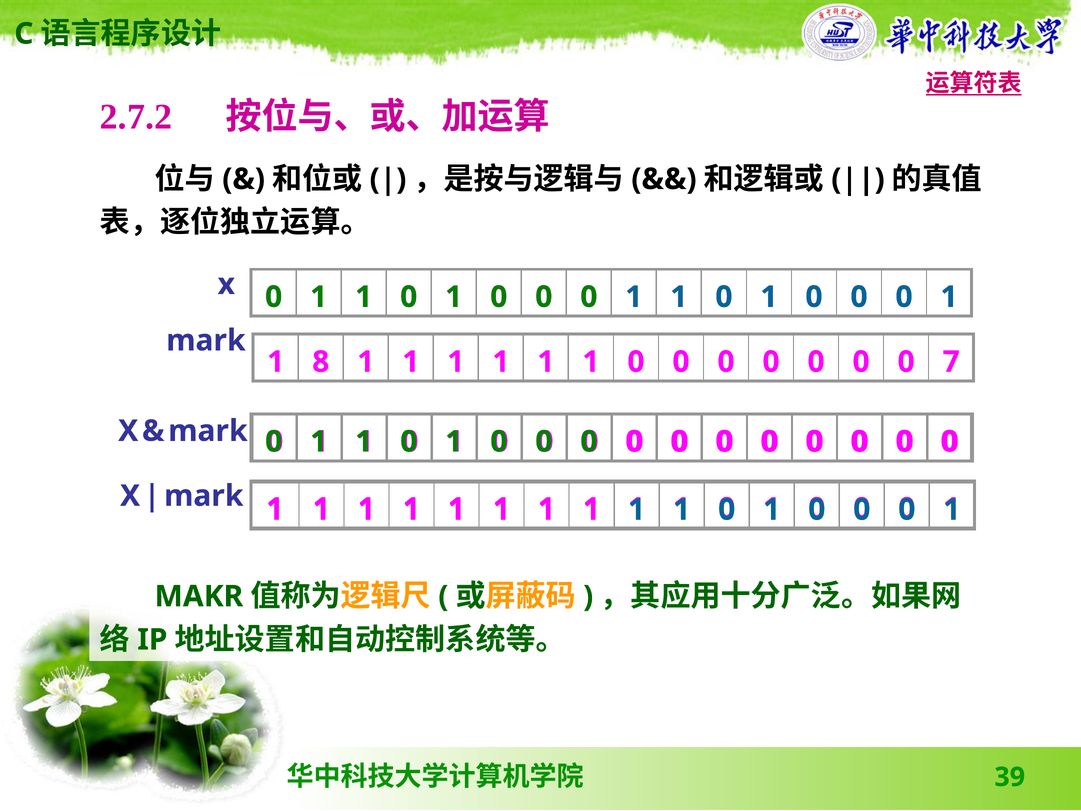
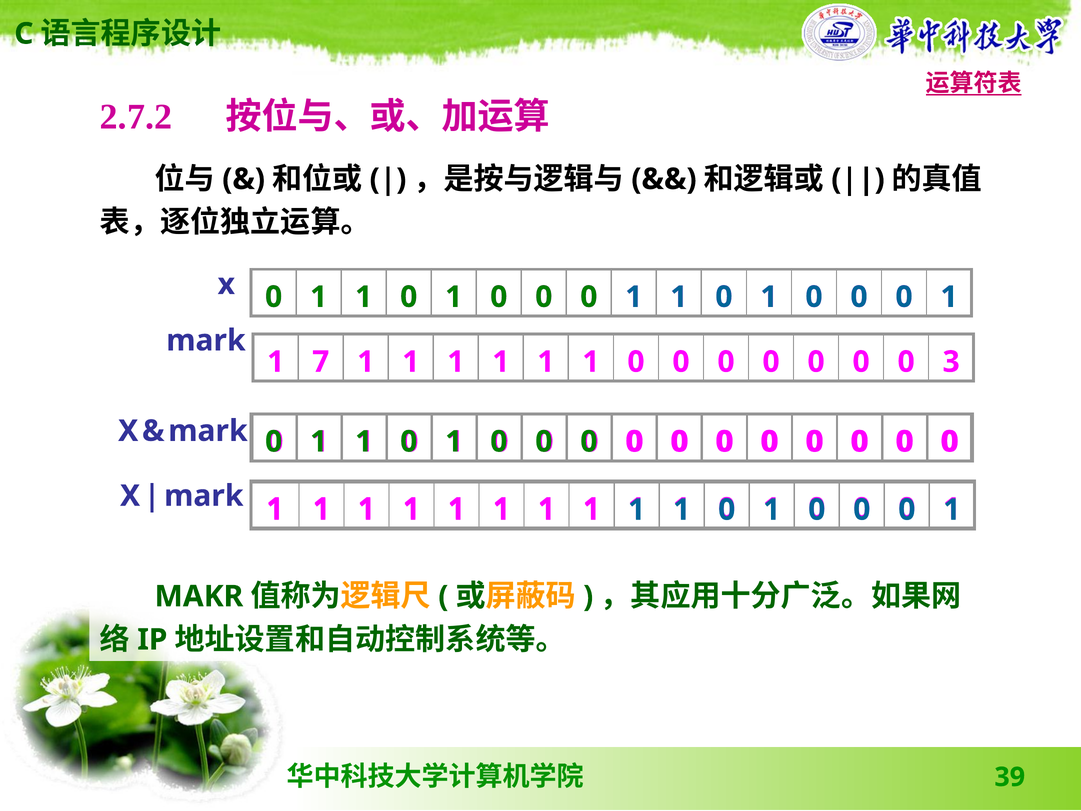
8: 8 -> 7
7: 7 -> 3
